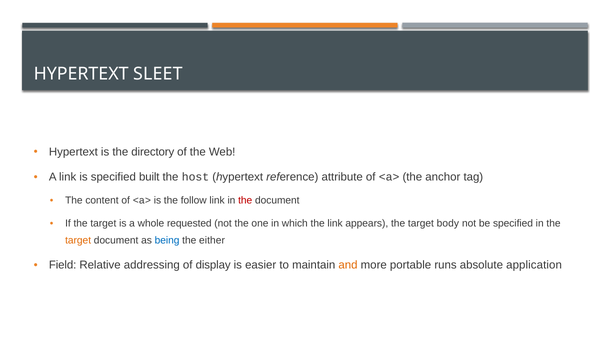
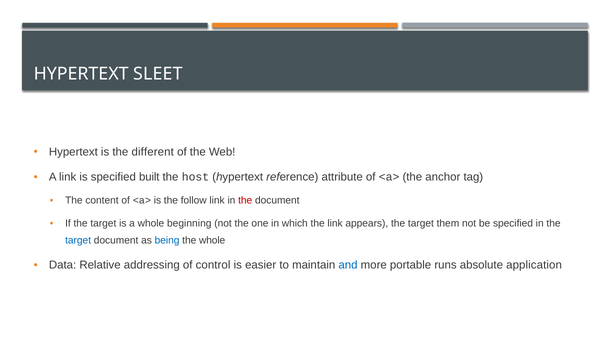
directory: directory -> different
requested: requested -> beginning
body: body -> them
target at (78, 241) colour: orange -> blue
the either: either -> whole
Field: Field -> Data
display: display -> control
and colour: orange -> blue
